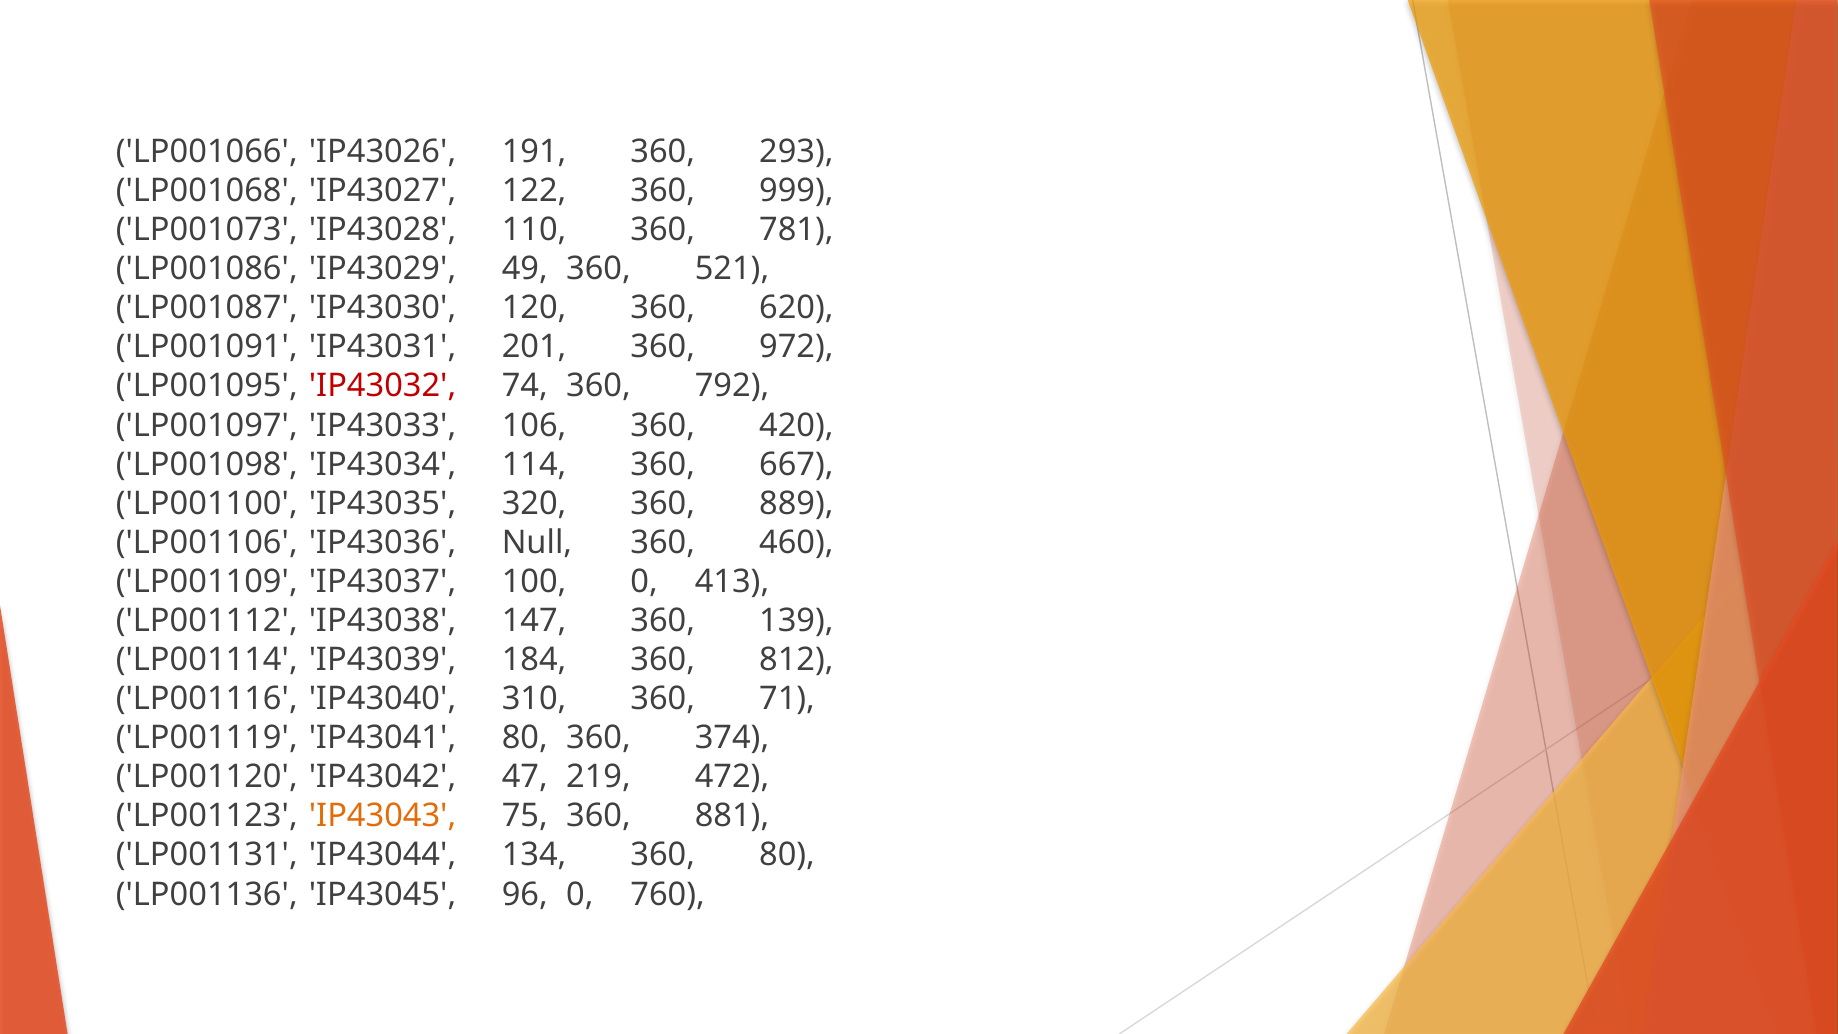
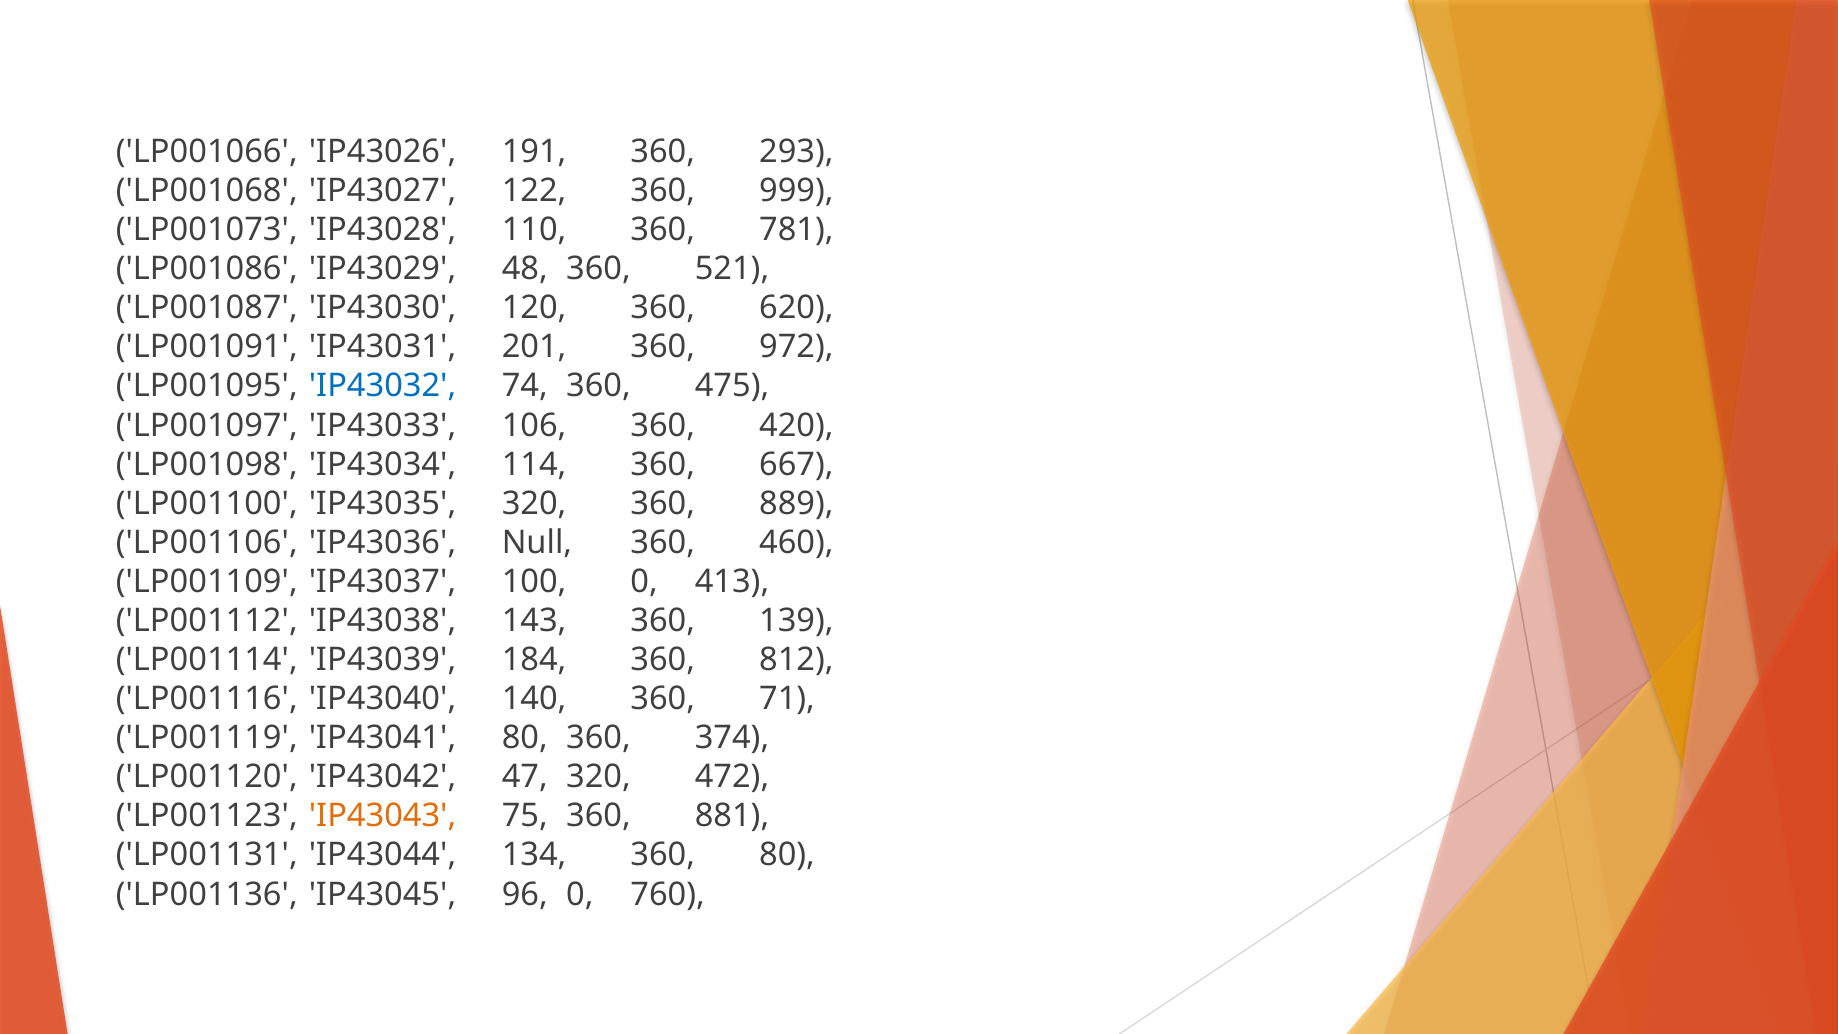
49: 49 -> 48
IP43032 colour: red -> blue
792: 792 -> 475
147: 147 -> 143
310: 310 -> 140
47 219: 219 -> 320
